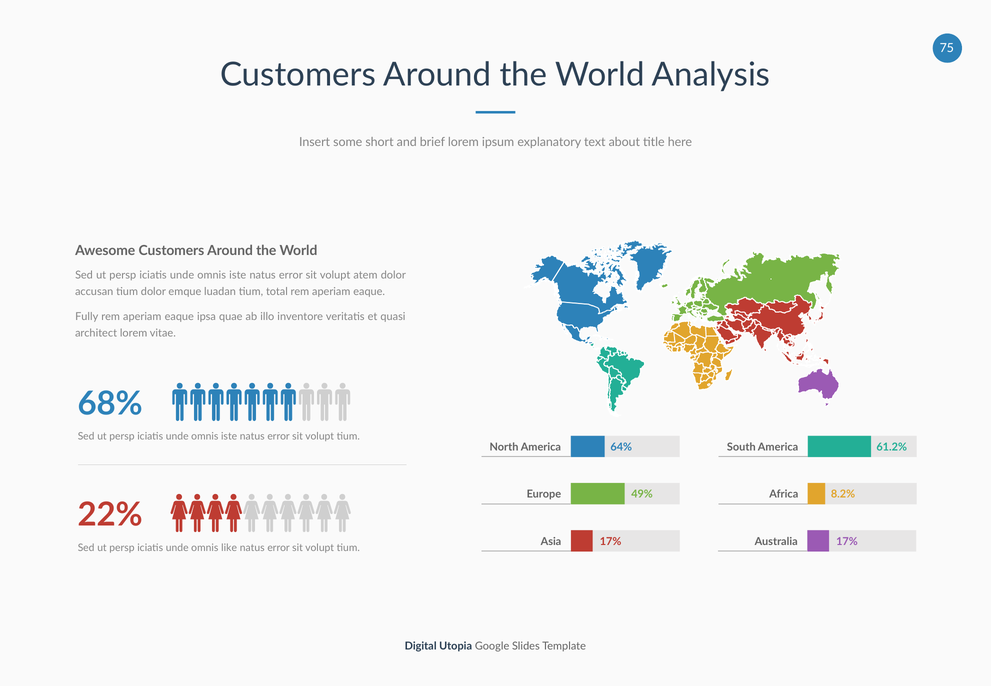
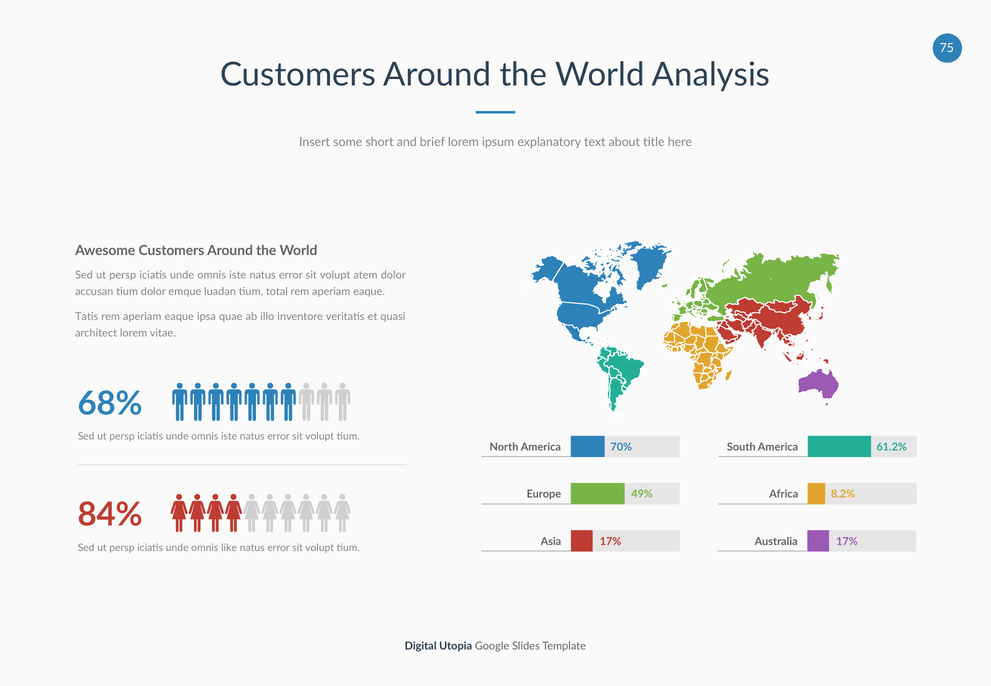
Fully: Fully -> Tatis
64%: 64% -> 70%
22%: 22% -> 84%
